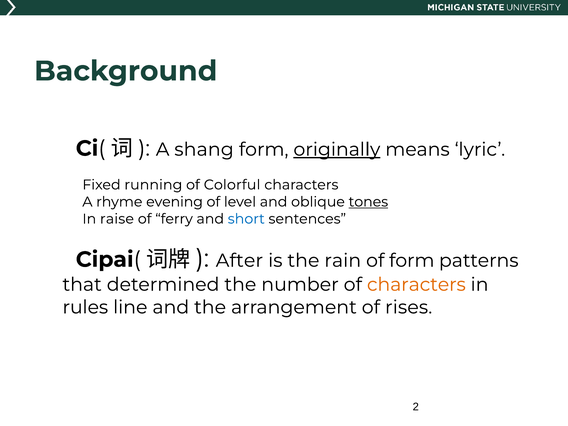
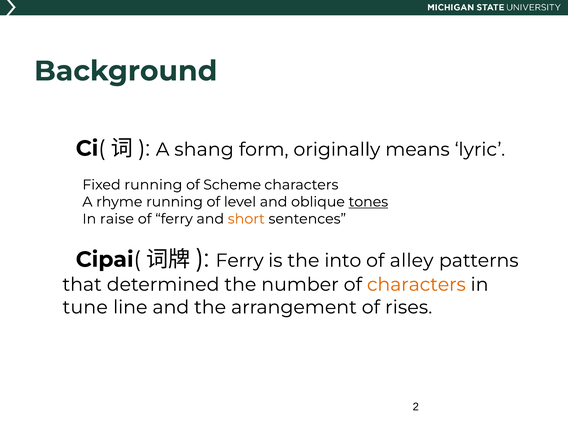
originally underline: present -> none
Colorful: Colorful -> Scheme
rhyme evening: evening -> running
short colour: blue -> orange
After at (239, 261): After -> Ferry
rain: rain -> into
of form: form -> alley
rules: rules -> tune
